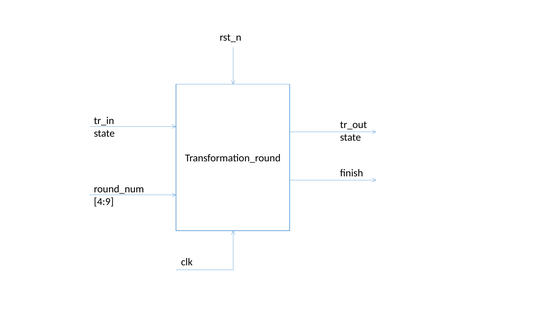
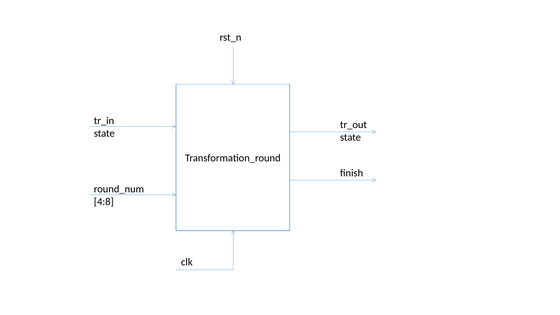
4:9: 4:9 -> 4:8
